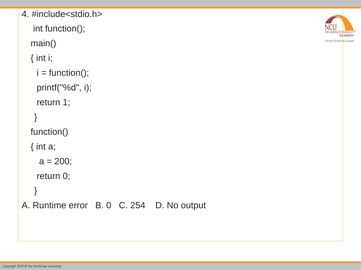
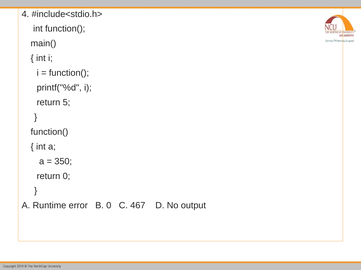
1: 1 -> 5
200: 200 -> 350
254: 254 -> 467
